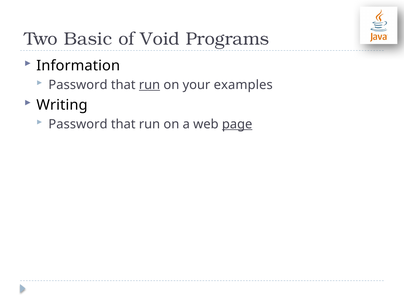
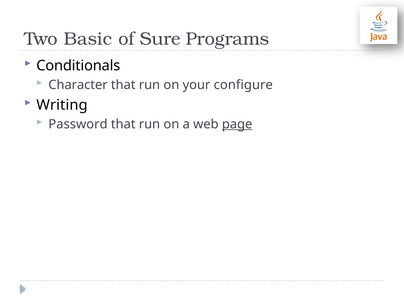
Void: Void -> Sure
Information: Information -> Conditionals
Password at (78, 85): Password -> Character
run at (149, 85) underline: present -> none
examples: examples -> configure
